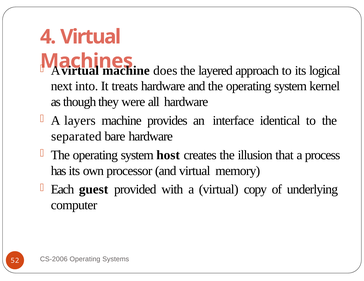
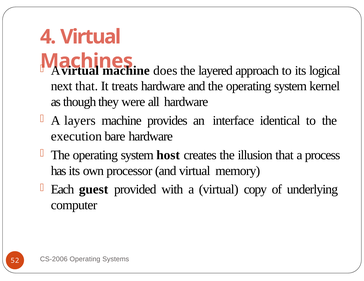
next into: into -> that
separated: separated -> execution
